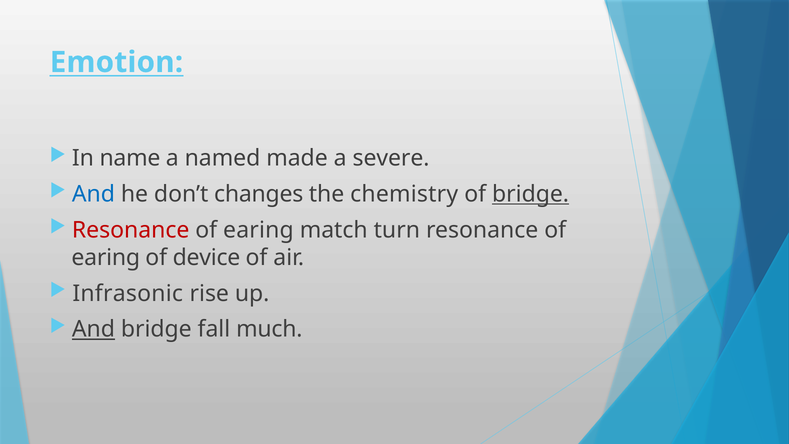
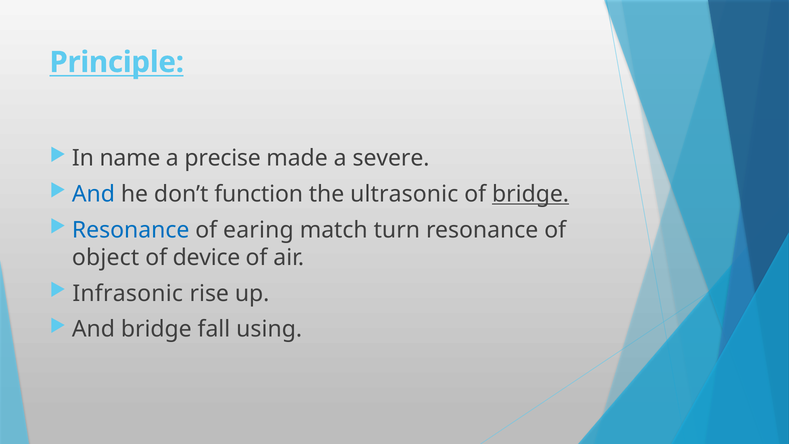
Emotion: Emotion -> Principle
named: named -> precise
changes: changes -> function
chemistry: chemistry -> ultrasonic
Resonance at (131, 230) colour: red -> blue
earing at (106, 258): earing -> object
And at (93, 329) underline: present -> none
much: much -> using
